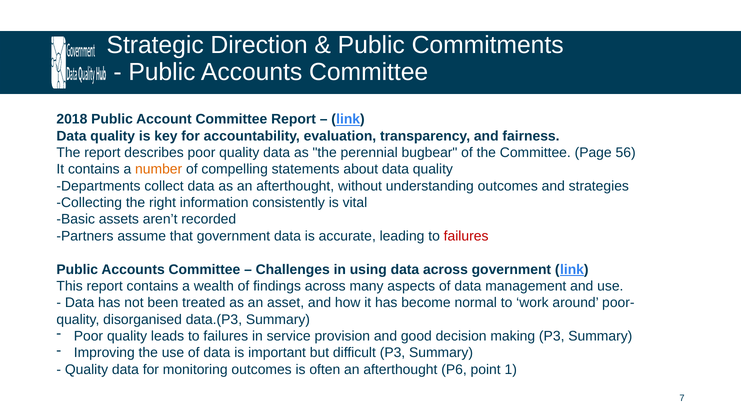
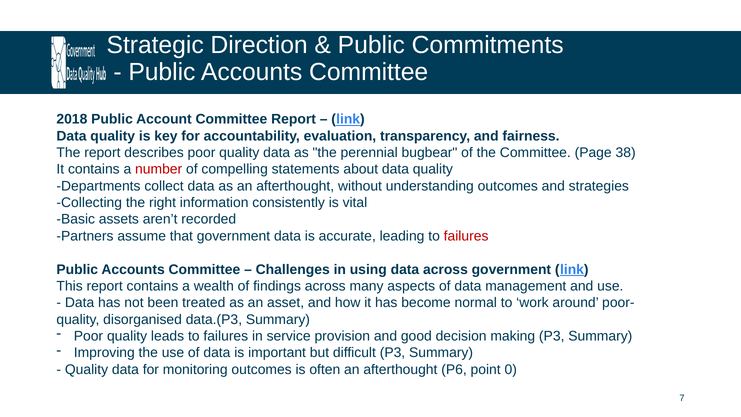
56: 56 -> 38
number colour: orange -> red
1: 1 -> 0
